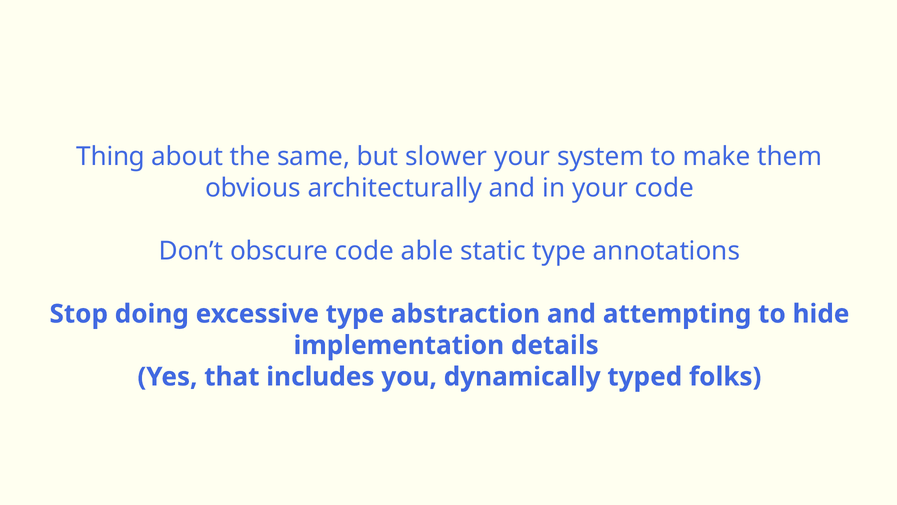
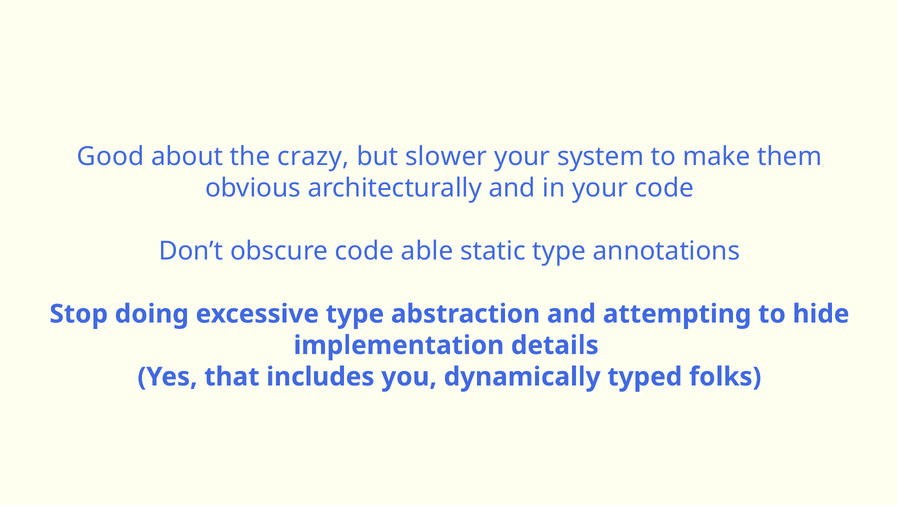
Thing: Thing -> Good
same: same -> crazy
